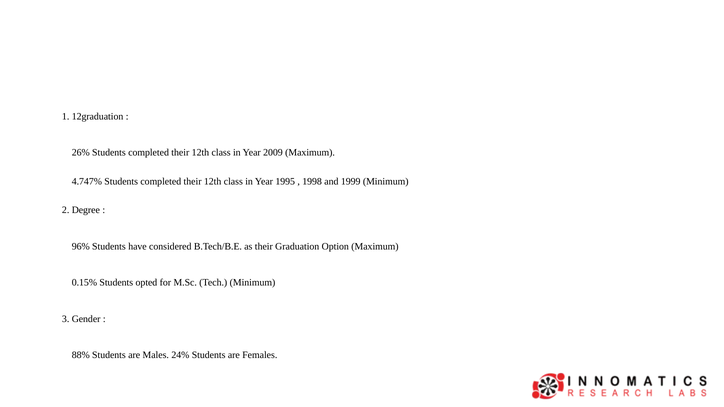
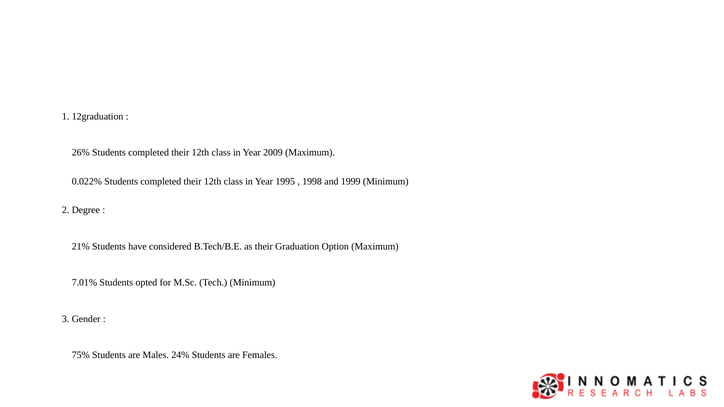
4.747%: 4.747% -> 0.022%
96%: 96% -> 21%
0.15%: 0.15% -> 7.01%
88%: 88% -> 75%
